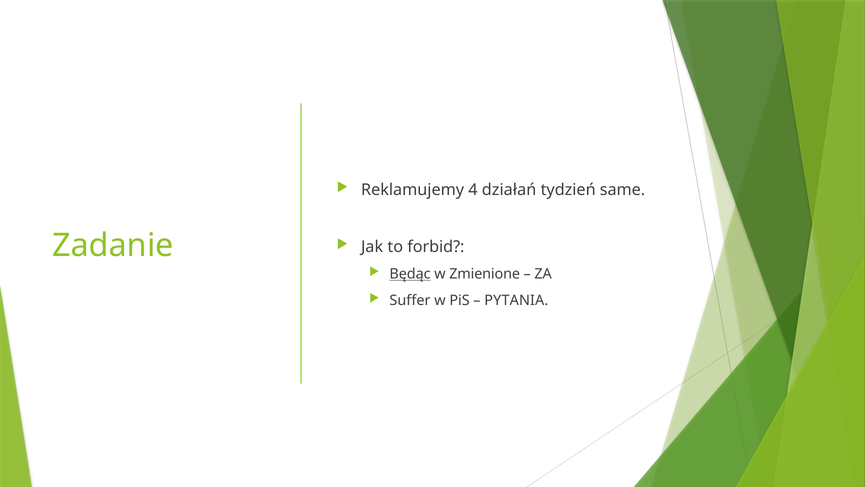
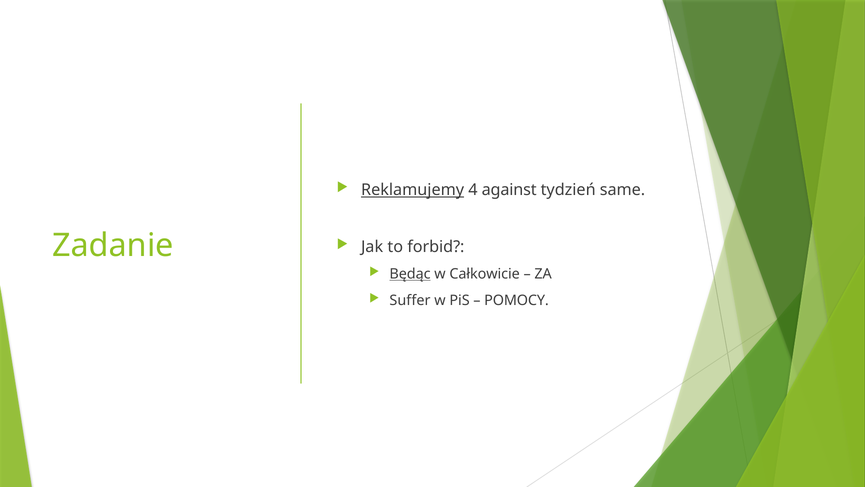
Reklamujemy underline: none -> present
działań: działań -> against
Zmienione: Zmienione -> Całkowicie
PYTANIA: PYTANIA -> POMOCY
